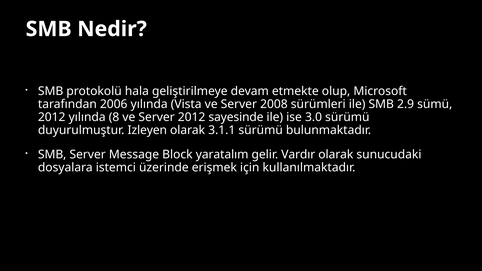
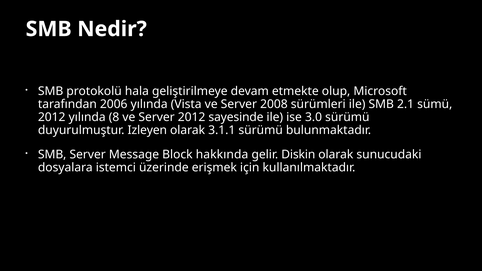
2.9: 2.9 -> 2.1
yaratalım: yaratalım -> hakkında
Vardır: Vardır -> Diskin
